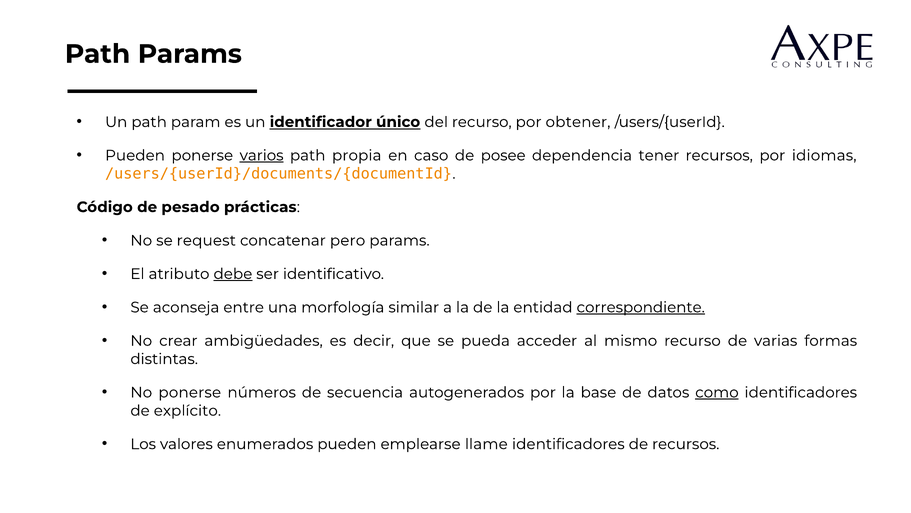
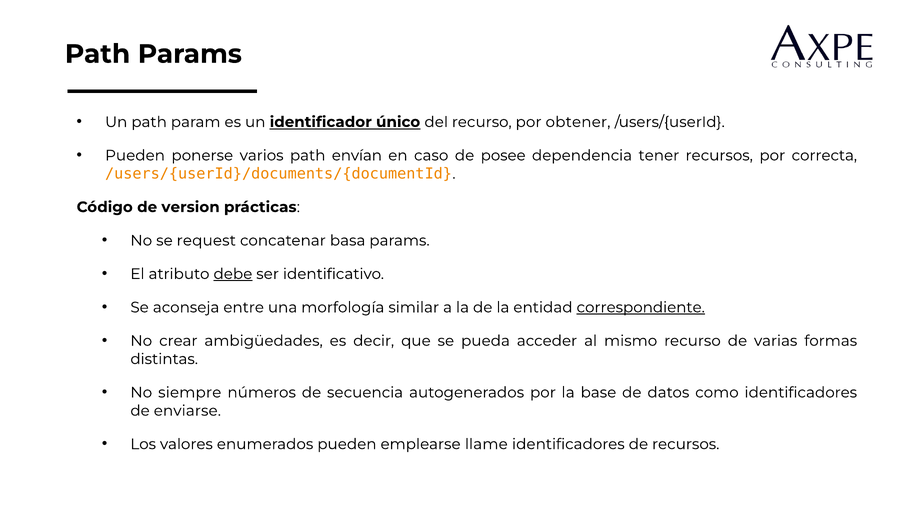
varios underline: present -> none
propia: propia -> envían
idiomas: idiomas -> correcta
pesado: pesado -> version
pero: pero -> basa
No ponerse: ponerse -> siempre
como underline: present -> none
explícito: explícito -> enviarse
